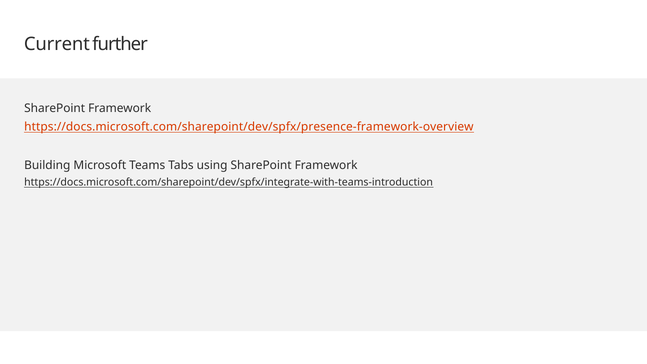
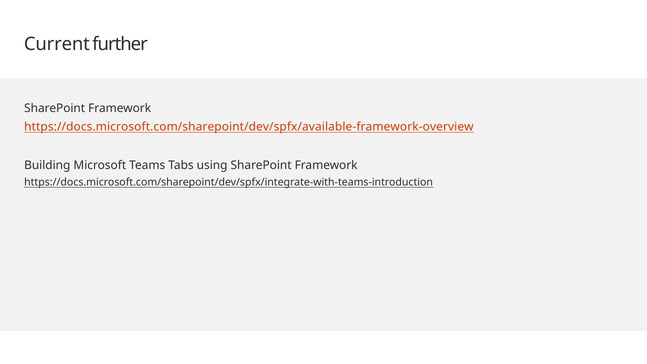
https://docs.microsoft.com/sharepoint/dev/spfx/presence-framework-overview: https://docs.microsoft.com/sharepoint/dev/spfx/presence-framework-overview -> https://docs.microsoft.com/sharepoint/dev/spfx/available-framework-overview
